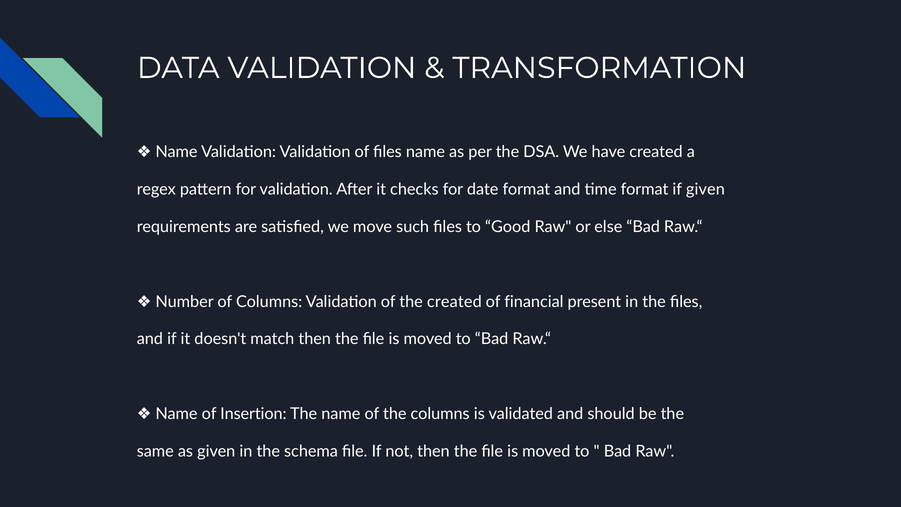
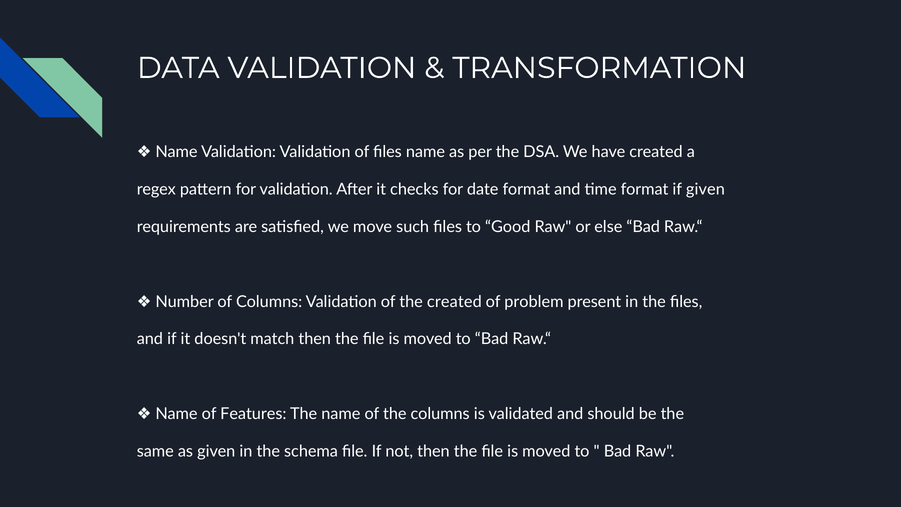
financial: financial -> problem
Insertion: Insertion -> Features
